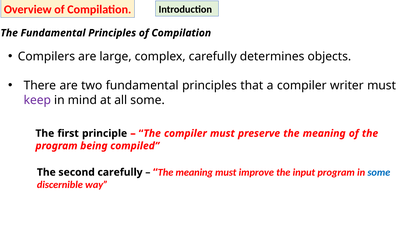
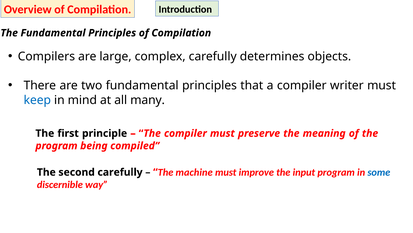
keep colour: purple -> blue
all some: some -> many
meaning at (194, 172): meaning -> machine
